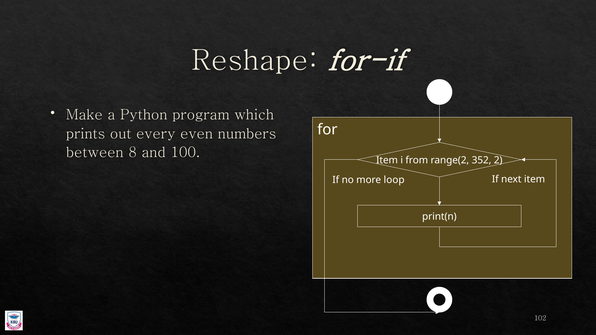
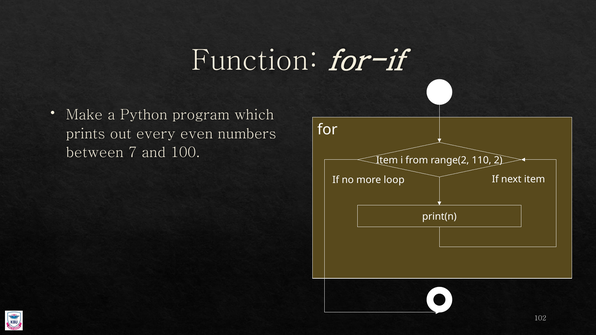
Reshape: Reshape -> Function
8: 8 -> 7
352: 352 -> 110
